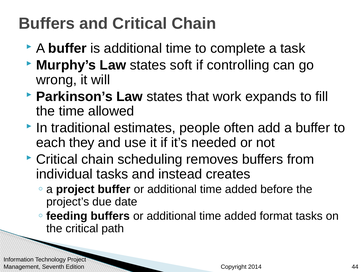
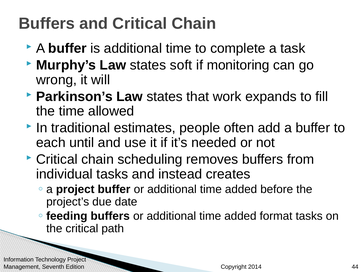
controlling: controlling -> monitoring
they: they -> until
